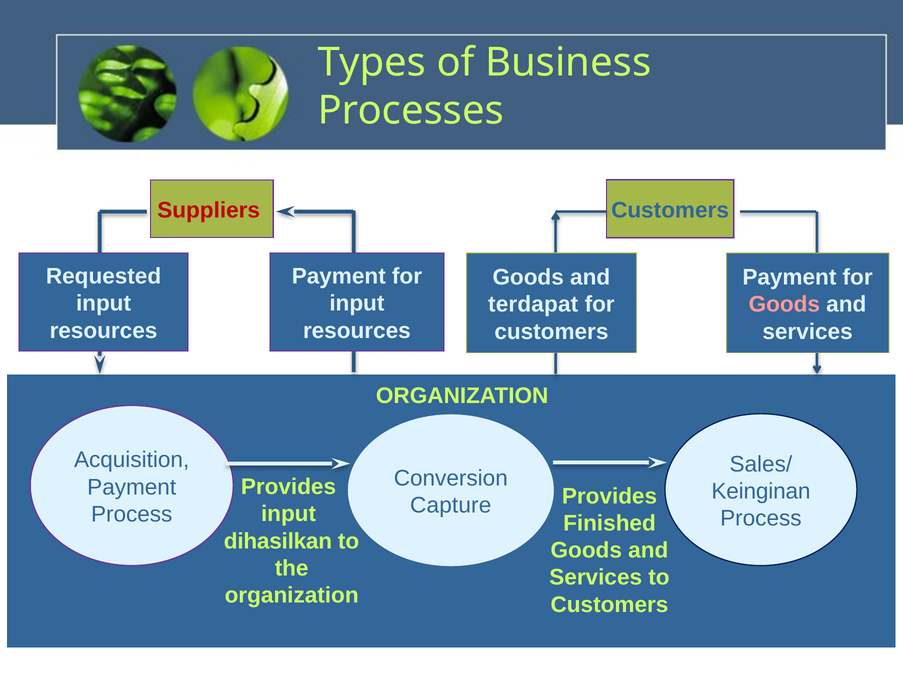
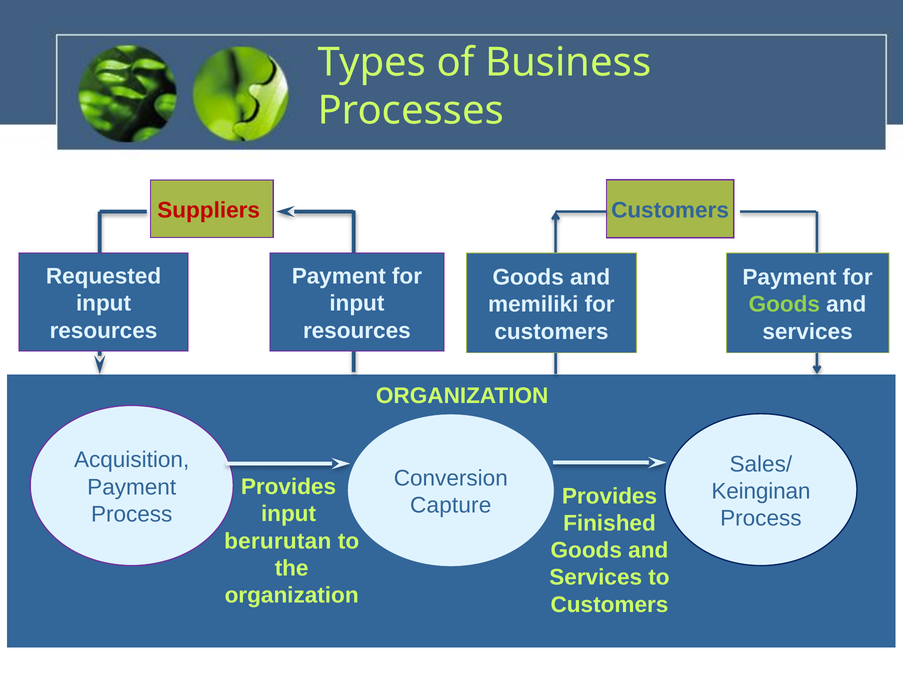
terdapat: terdapat -> memiliki
Goods at (784, 305) colour: pink -> light green
dihasilkan: dihasilkan -> berurutan
